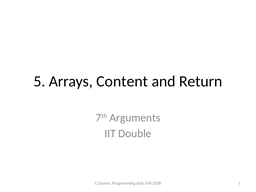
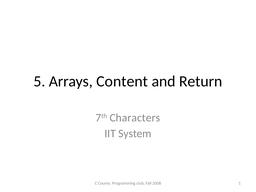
Arguments: Arguments -> Characters
Double: Double -> System
